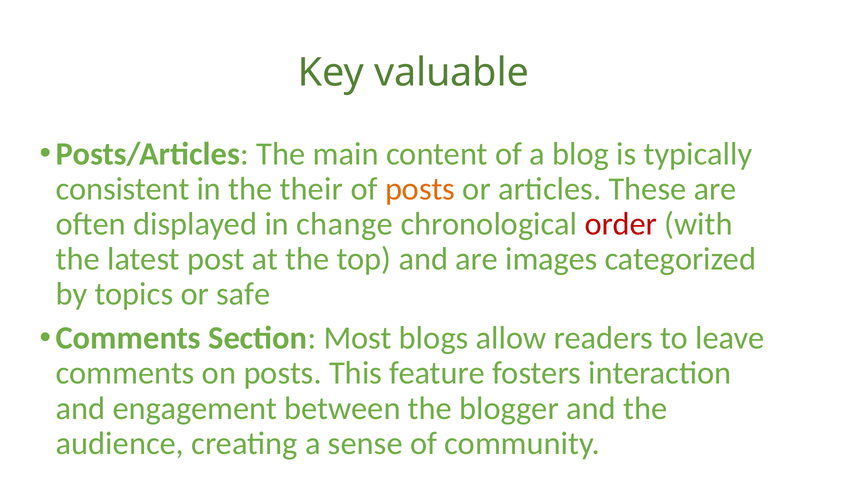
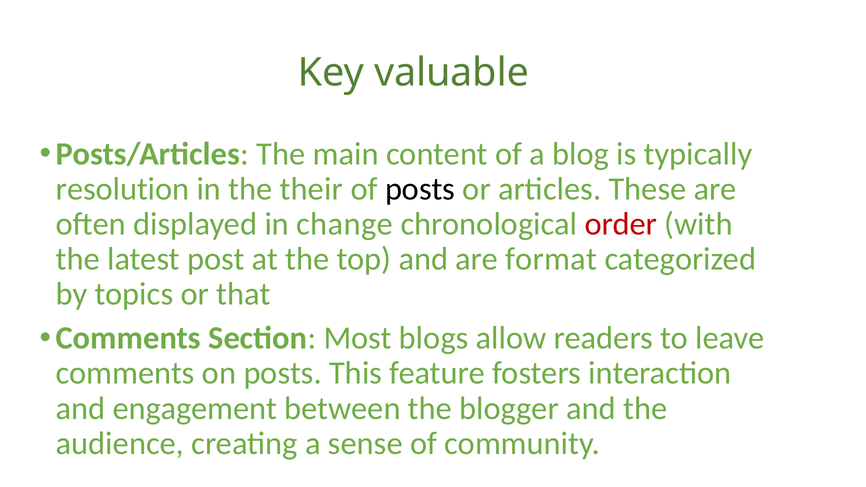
consistent: consistent -> resolution
posts at (420, 189) colour: orange -> black
images: images -> format
safe: safe -> that
